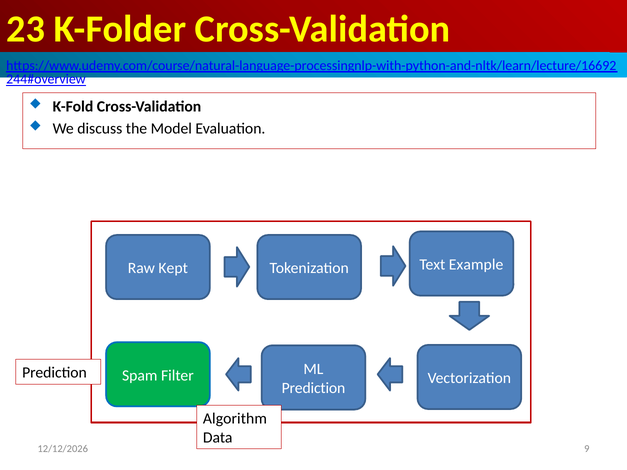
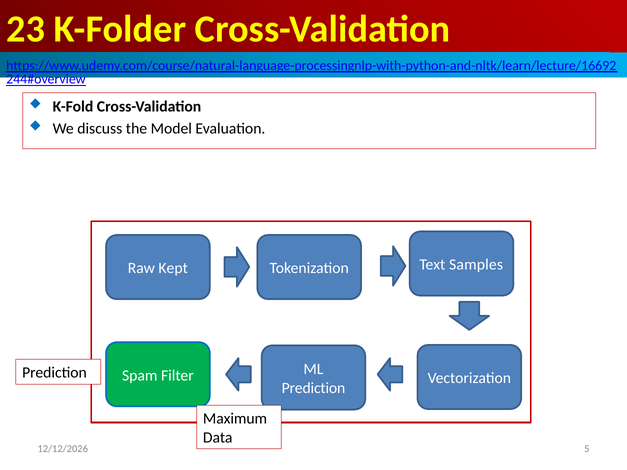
Example: Example -> Samples
Algorithm: Algorithm -> Maximum
9: 9 -> 5
